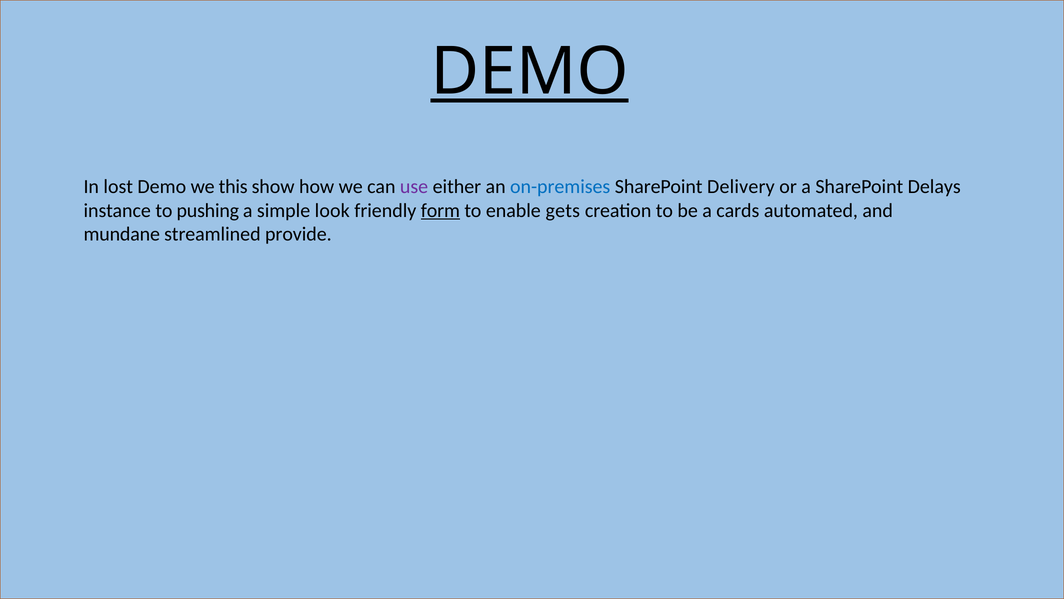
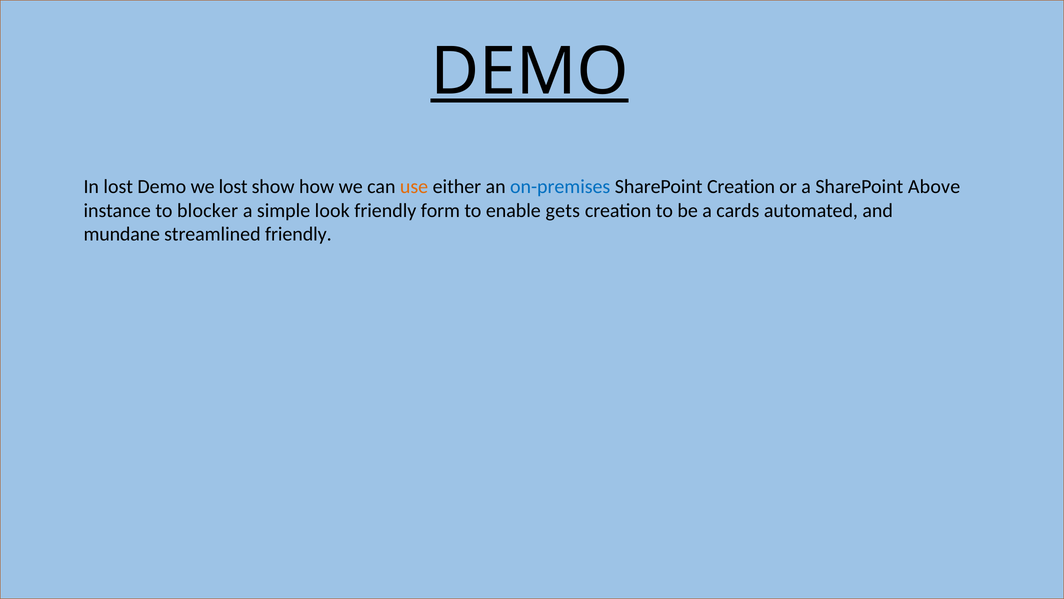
we this: this -> lost
use colour: purple -> orange
SharePoint Delivery: Delivery -> Creation
Delays: Delays -> Above
pushing: pushing -> blocker
form underline: present -> none
streamlined provide: provide -> friendly
